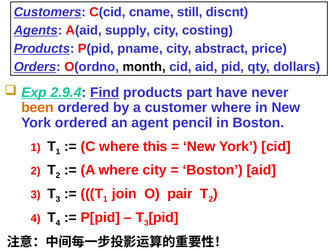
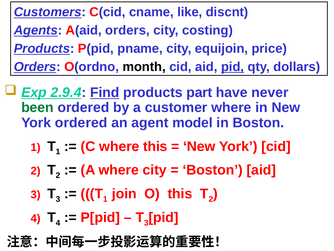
still: still -> like
A(aid supply: supply -> orders
abstract: abstract -> equijoin
pid at (233, 67) underline: none -> present
been colour: orange -> green
pencil: pencil -> model
O pair: pair -> this
